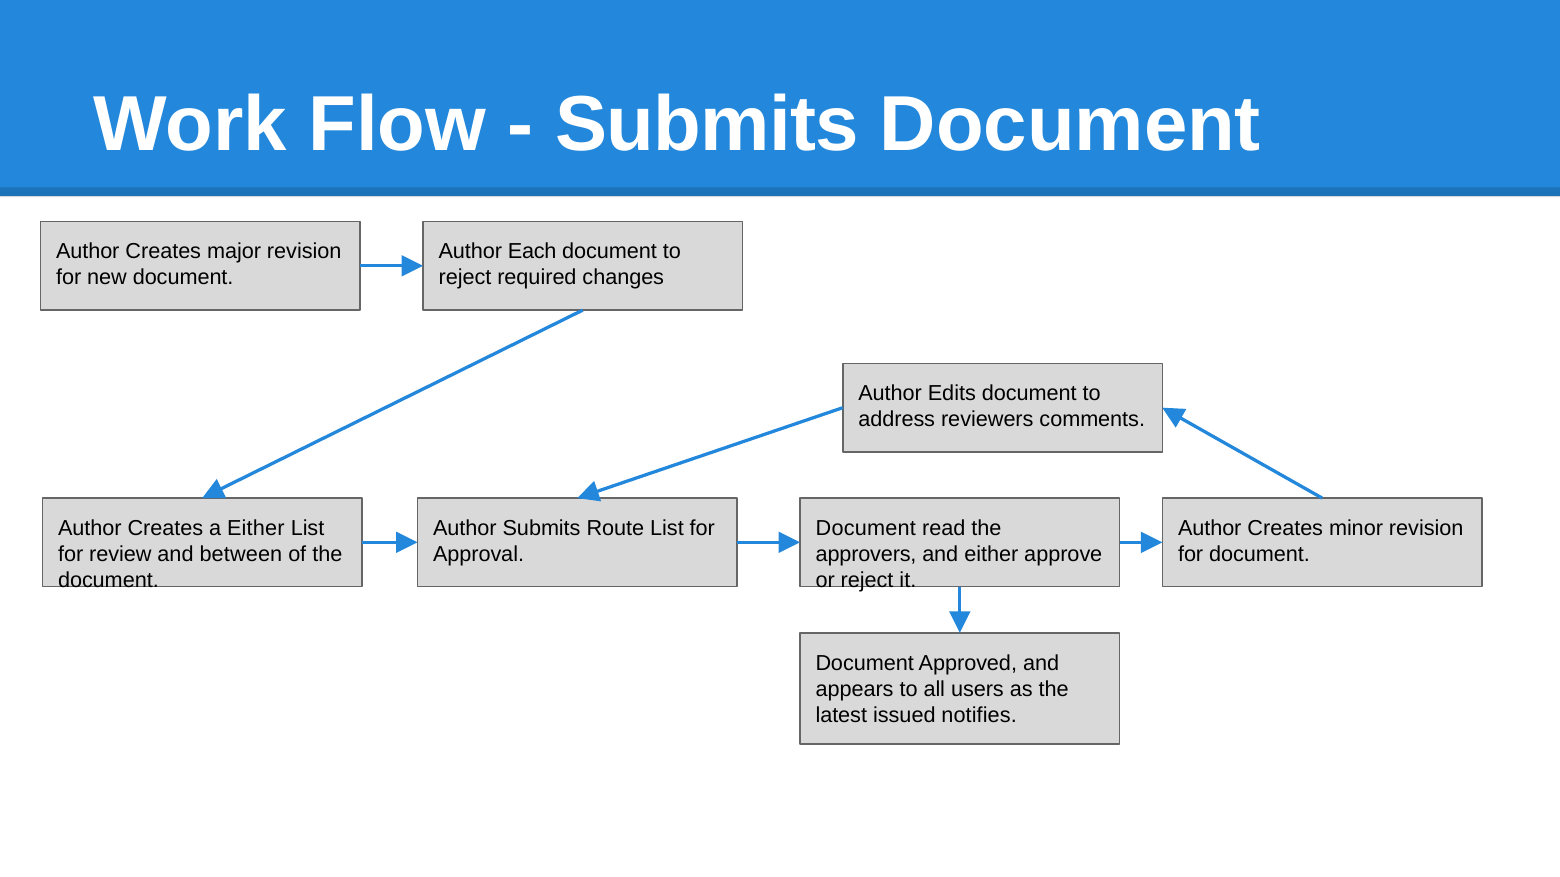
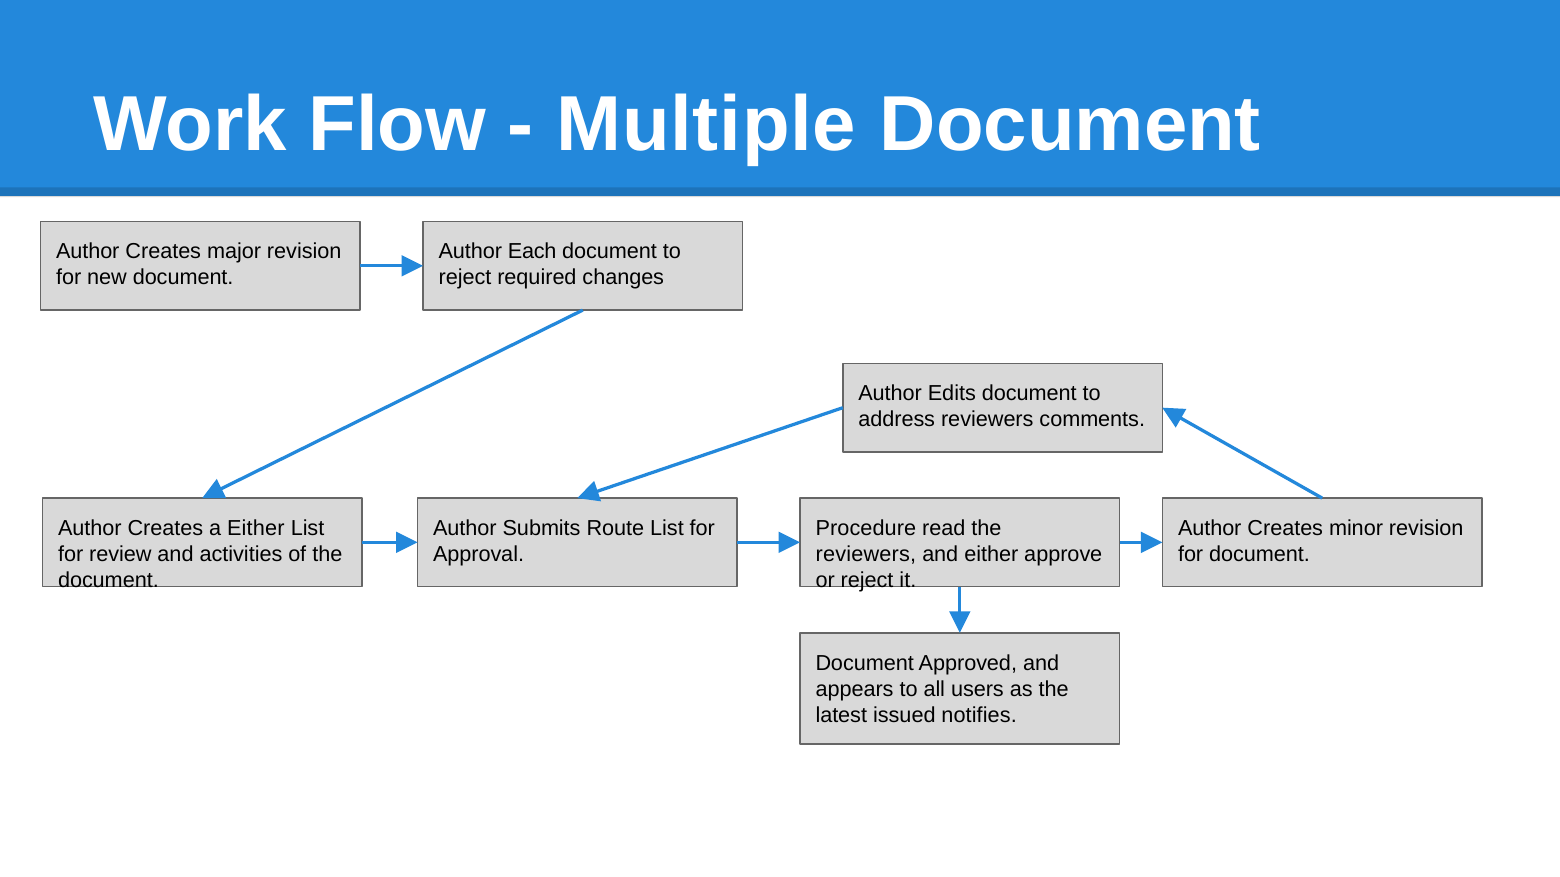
Submits at (707, 124): Submits -> Multiple
Document at (866, 528): Document -> Procedure
between: between -> activities
approvers at (866, 555): approvers -> reviewers
